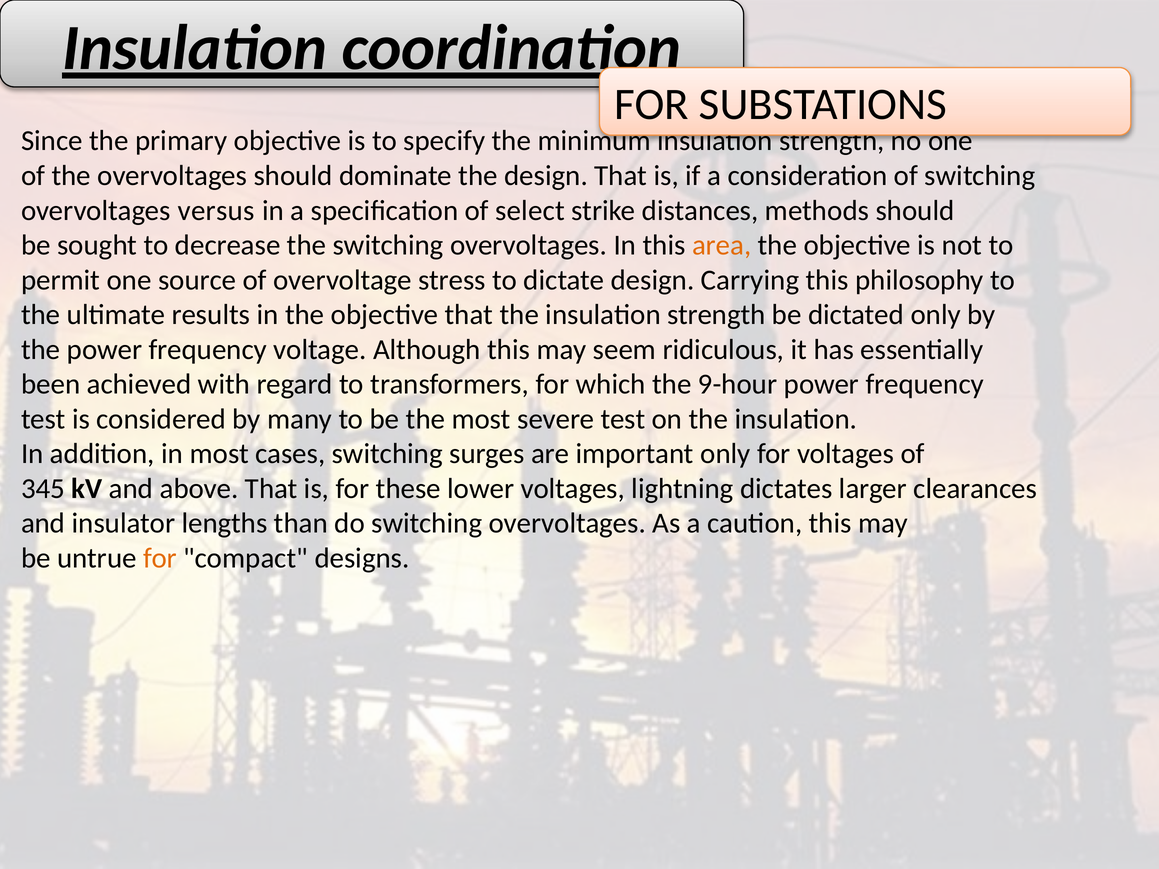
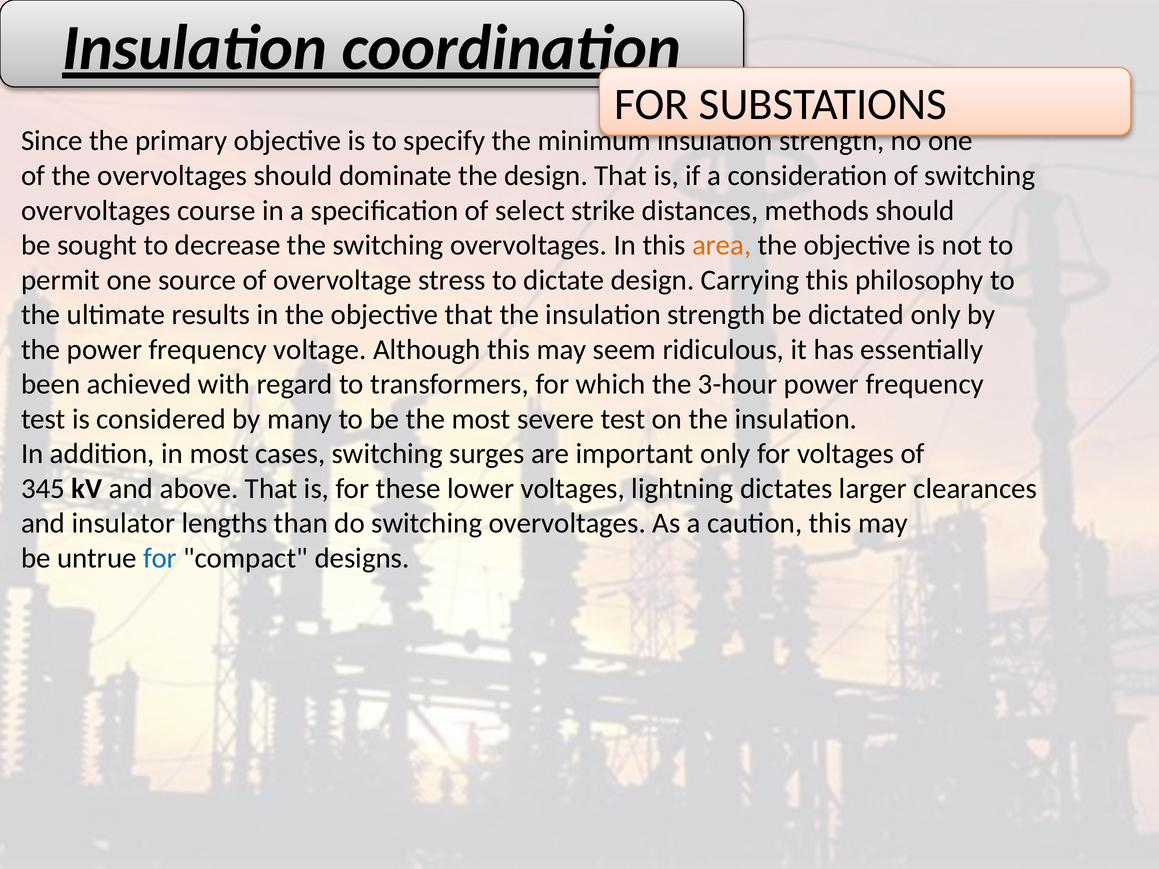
versus: versus -> course
9-hour: 9-hour -> 3-hour
for at (160, 558) colour: orange -> blue
